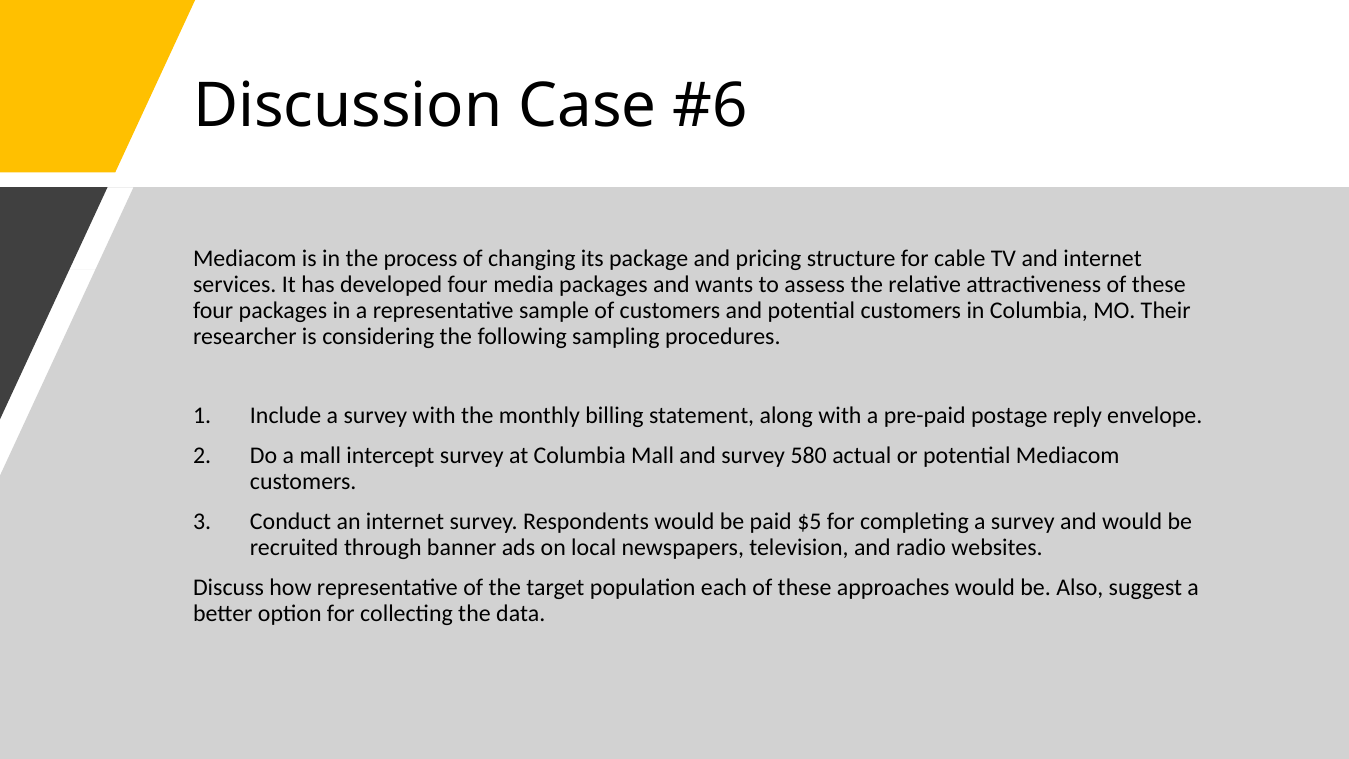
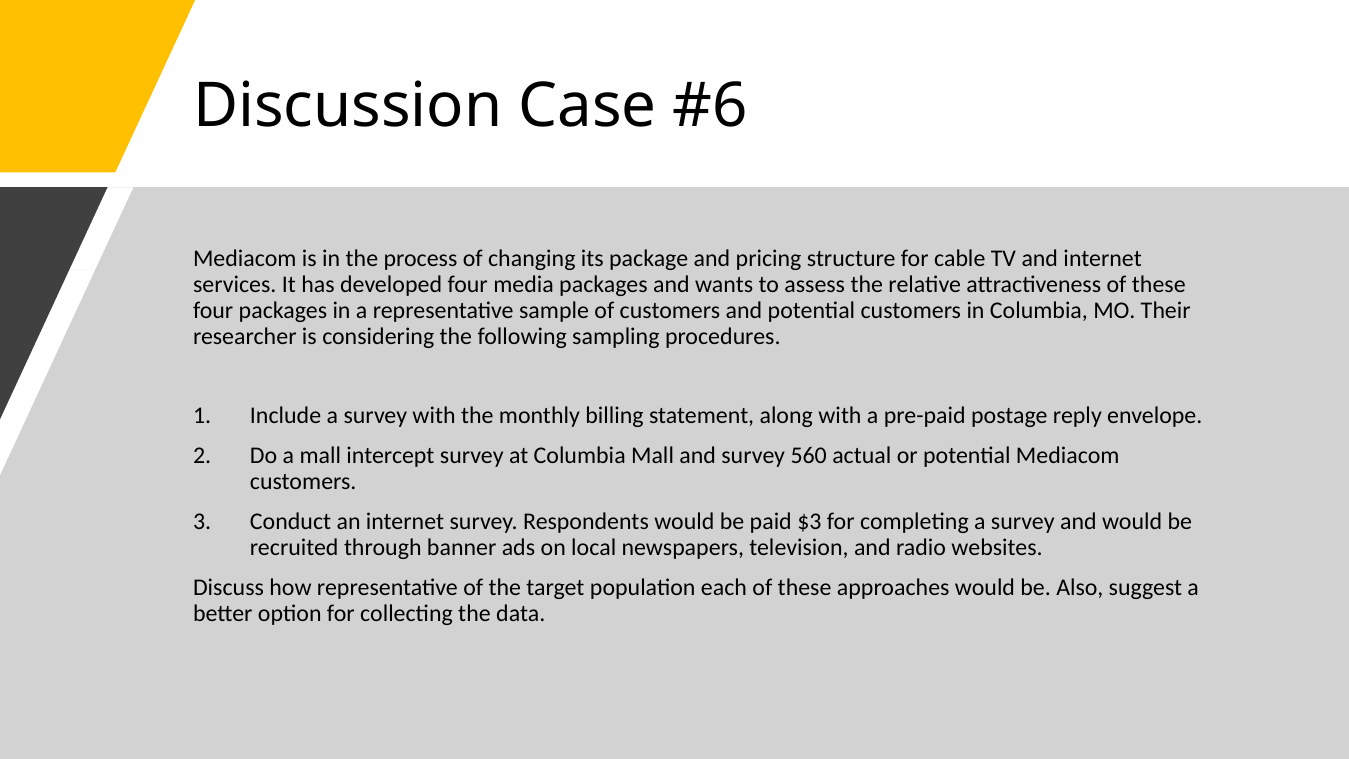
580: 580 -> 560
$5: $5 -> $3
